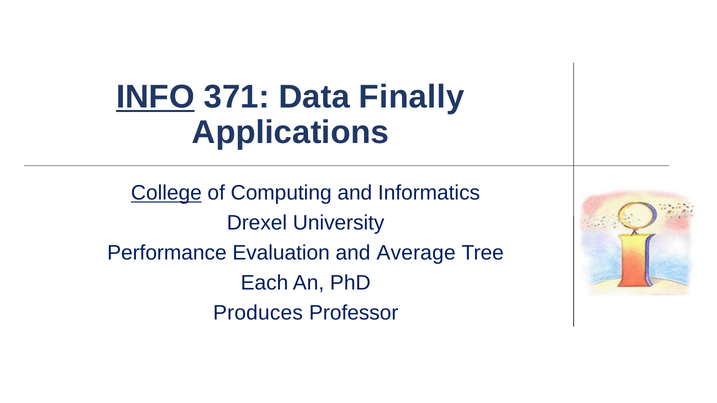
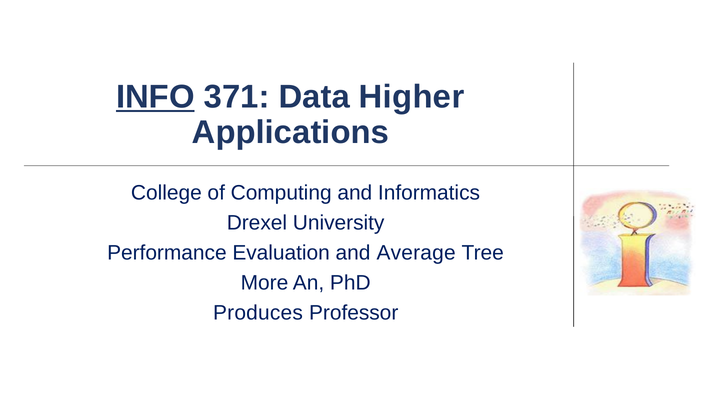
Finally: Finally -> Higher
College underline: present -> none
Each: Each -> More
